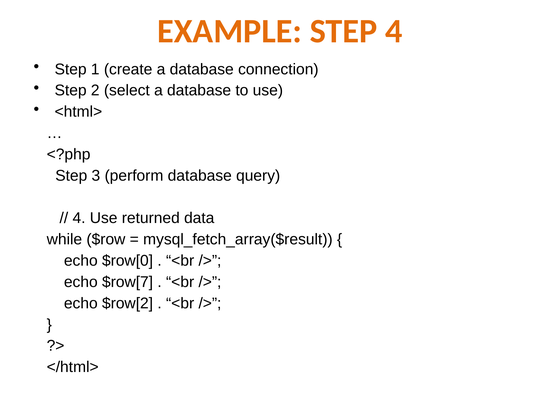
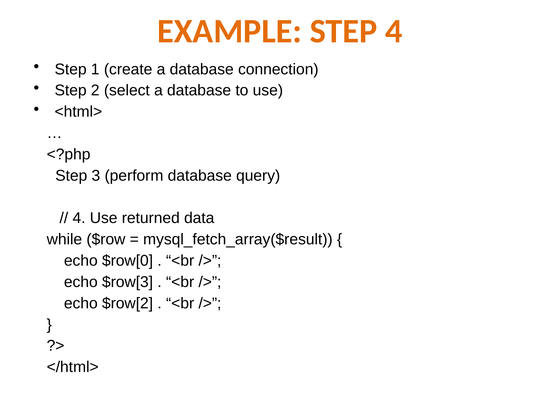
$row[7: $row[7 -> $row[3
